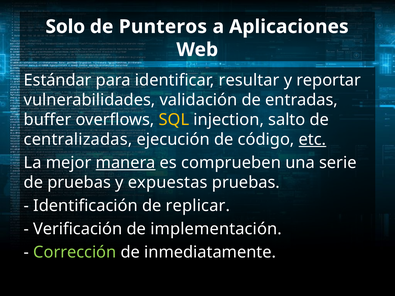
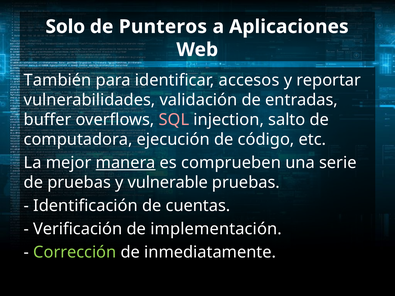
Estándar: Estándar -> También
resultar: resultar -> accesos
SQL colour: yellow -> pink
centralizadas: centralizadas -> computadora
etc underline: present -> none
expuestas: expuestas -> vulnerable
replicar: replicar -> cuentas
